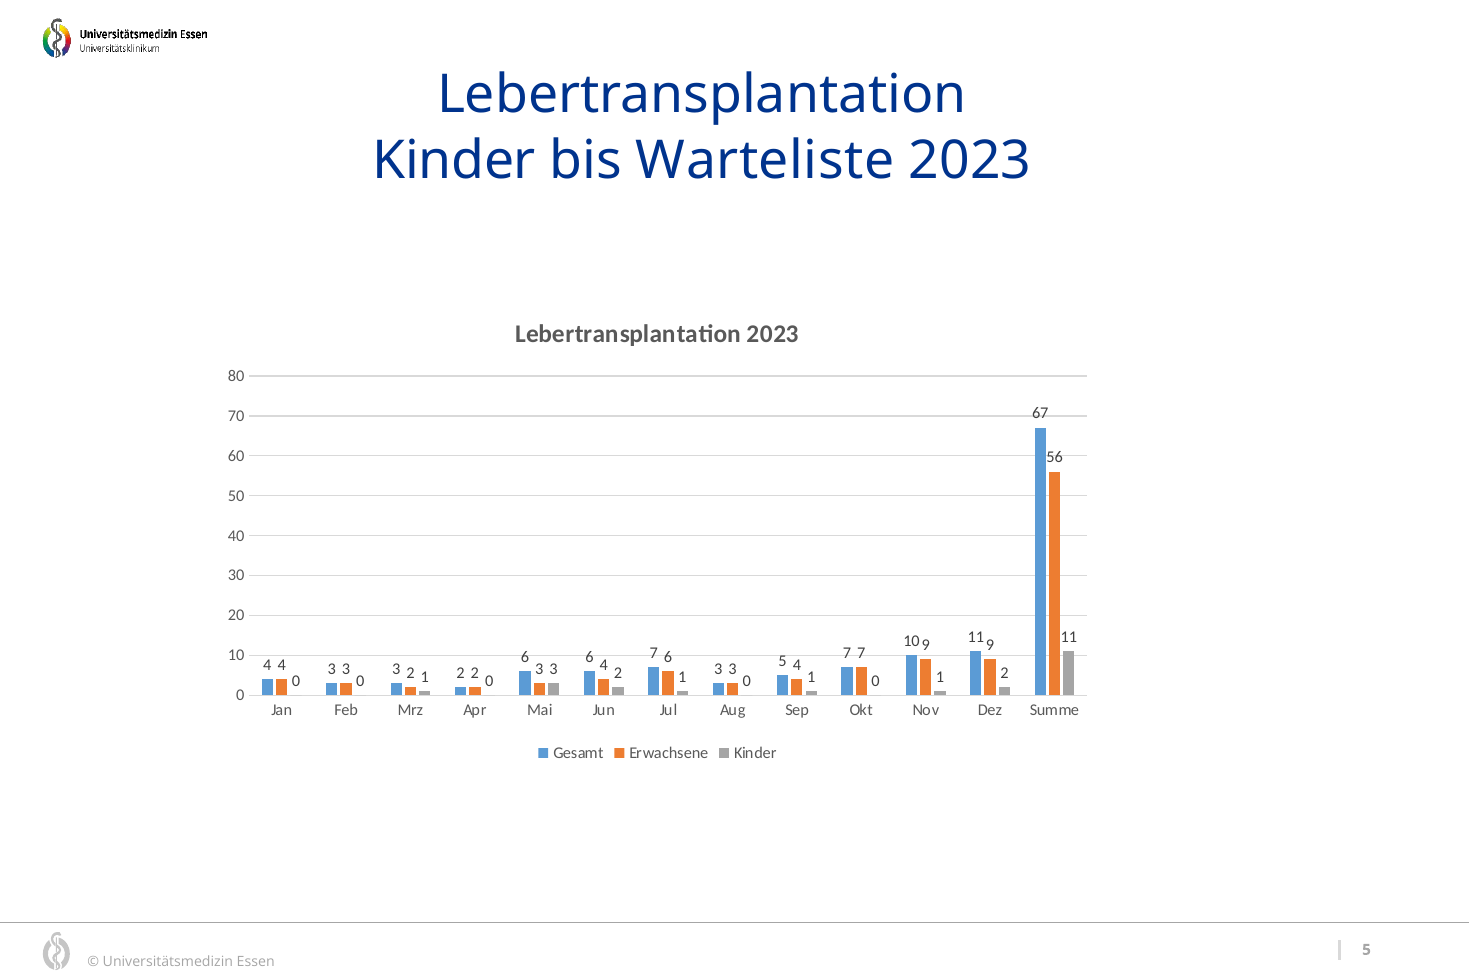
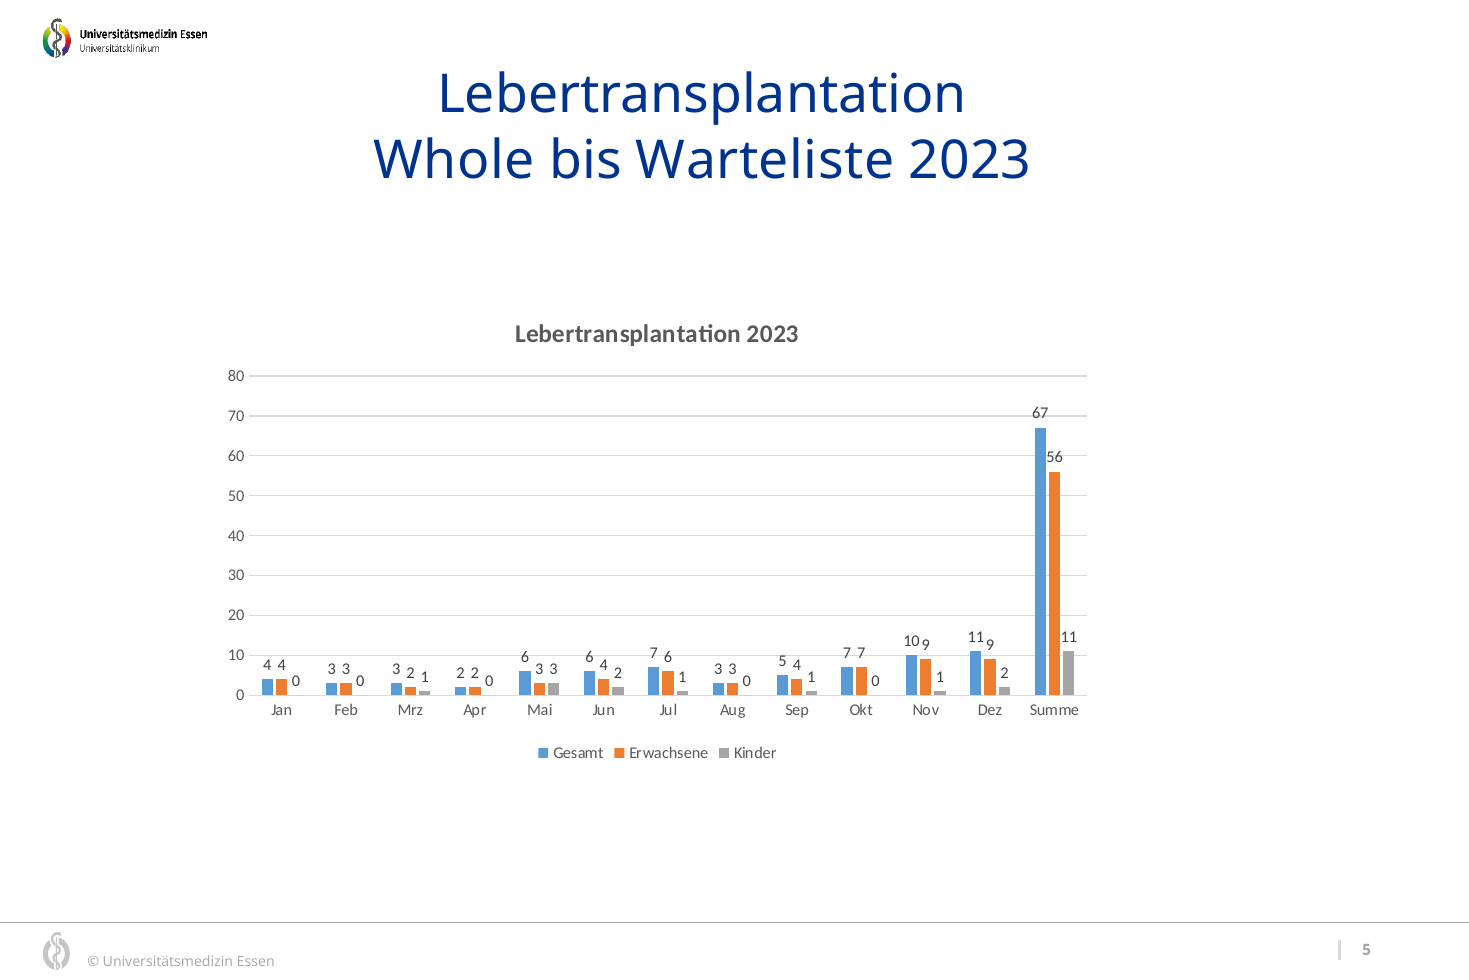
Kinder at (454, 161): Kinder -> Whole
